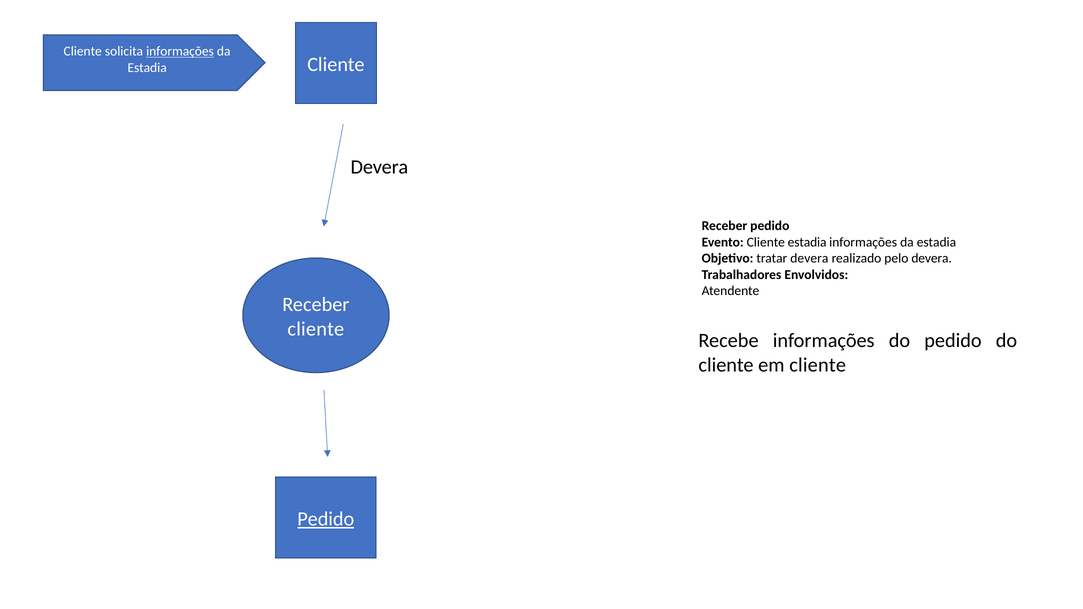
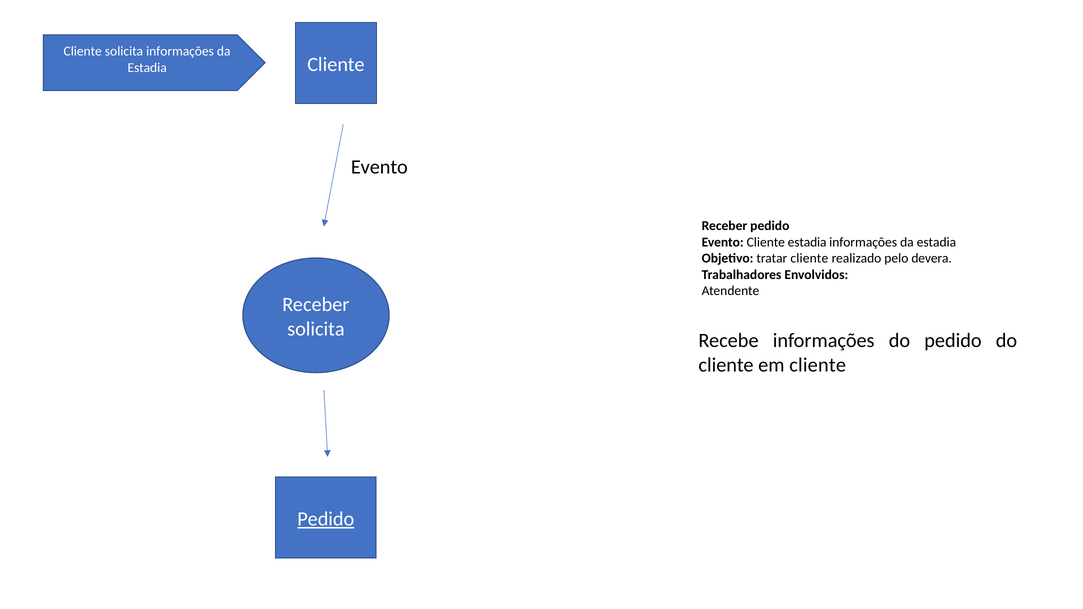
informações at (180, 51) underline: present -> none
Devera at (379, 167): Devera -> Evento
tratar devera: devera -> cliente
cliente at (316, 329): cliente -> solicita
